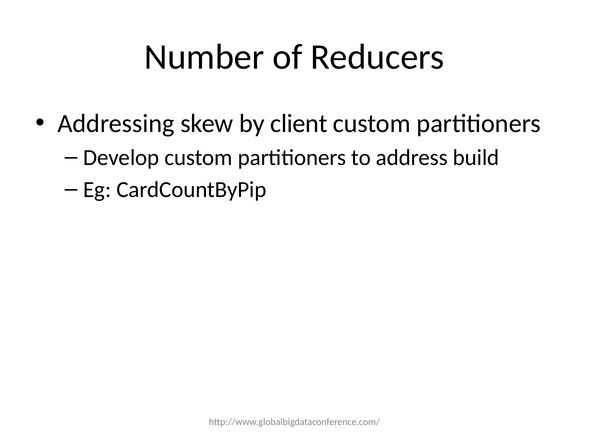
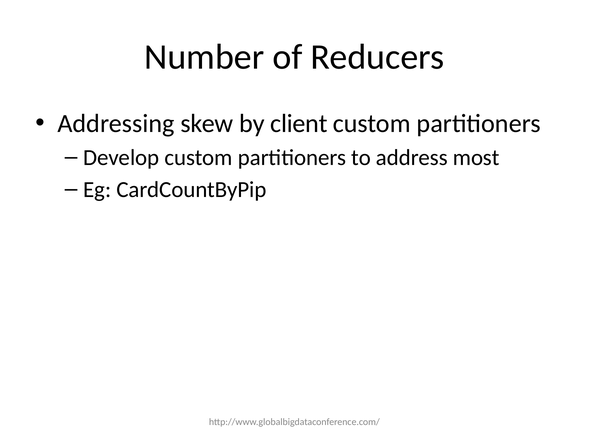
build: build -> most
